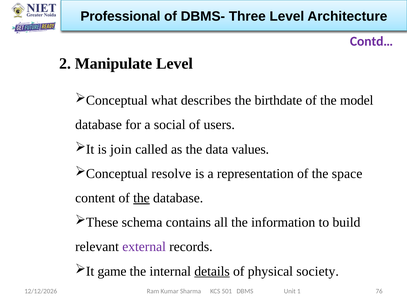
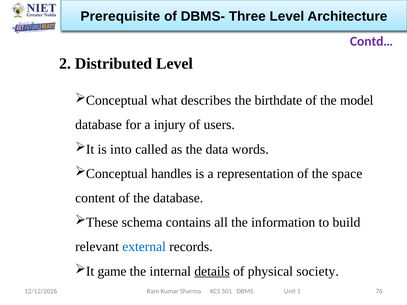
Professional: Professional -> Prerequisite
Manipulate: Manipulate -> Distributed
social: social -> injury
join: join -> into
values: values -> words
resolve: resolve -> handles
the at (141, 198) underline: present -> none
external colour: purple -> blue
